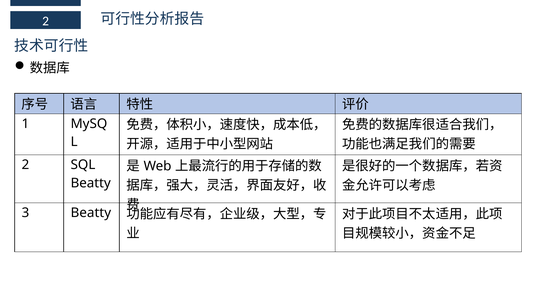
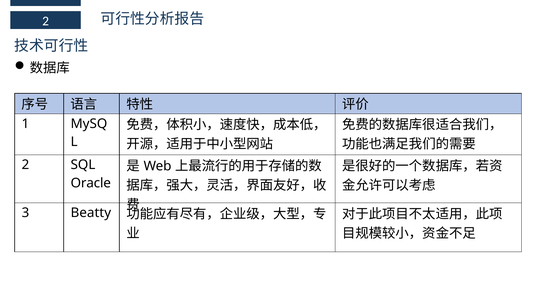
Beatty at (91, 183): Beatty -> Oracle
